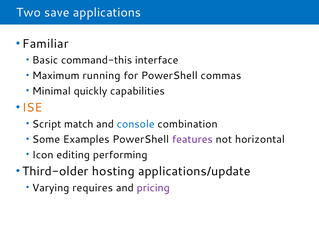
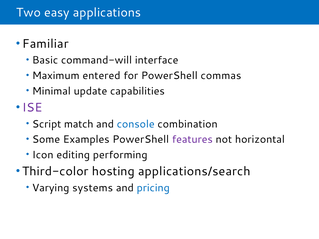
save: save -> easy
command-this: command-this -> command-will
running: running -> entered
quickly: quickly -> update
ISE colour: orange -> purple
Third-older: Third-older -> Third-color
applications/update: applications/update -> applications/search
requires: requires -> systems
pricing colour: purple -> blue
